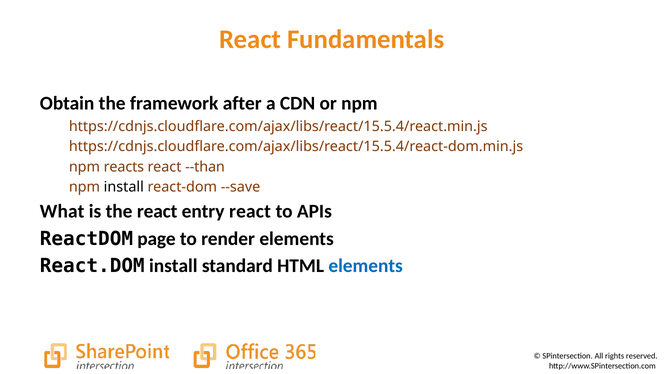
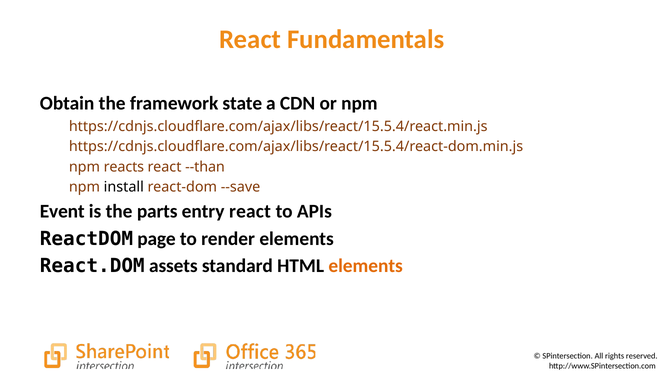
after: after -> state
What: What -> Event
the react: react -> parts
React.DOM install: install -> assets
elements at (366, 266) colour: blue -> orange
